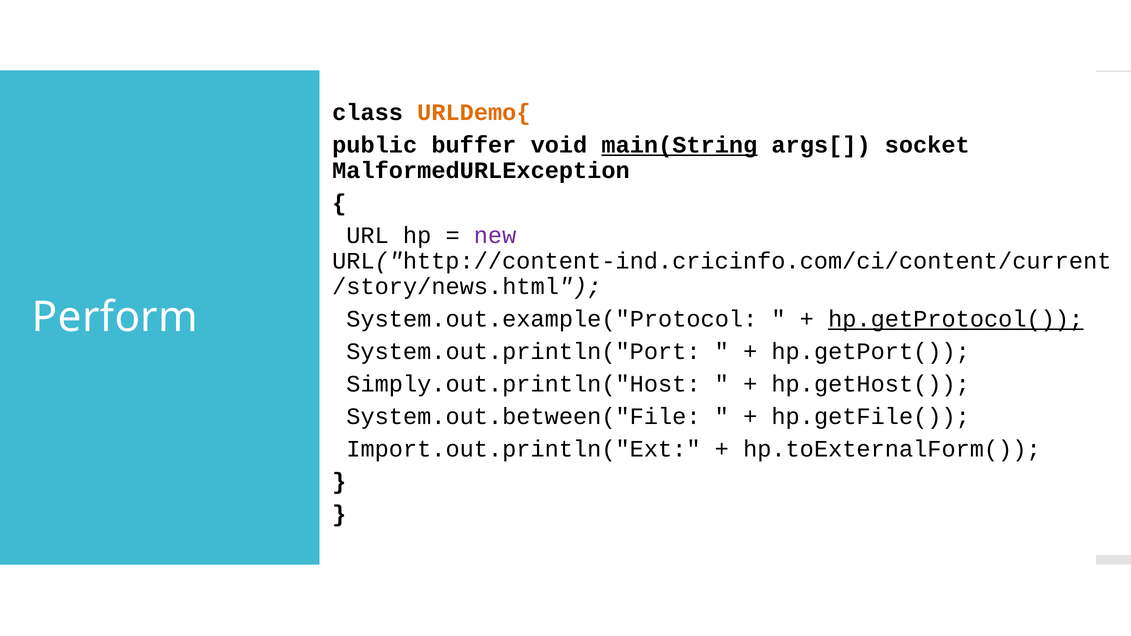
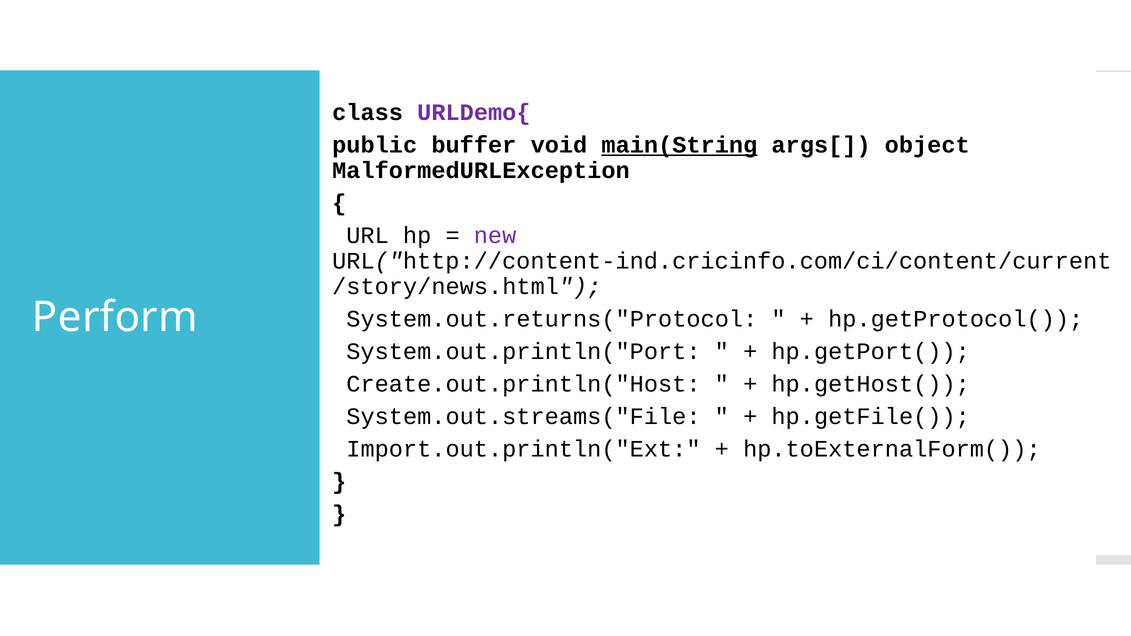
URLDemo{ colour: orange -> purple
socket: socket -> object
System.out.example("Protocol: System.out.example("Protocol -> System.out.returns("Protocol
hp.getProtocol( underline: present -> none
Simply.out.println("Host: Simply.out.println("Host -> Create.out.println("Host
System.out.between("File: System.out.between("File -> System.out.streams("File
